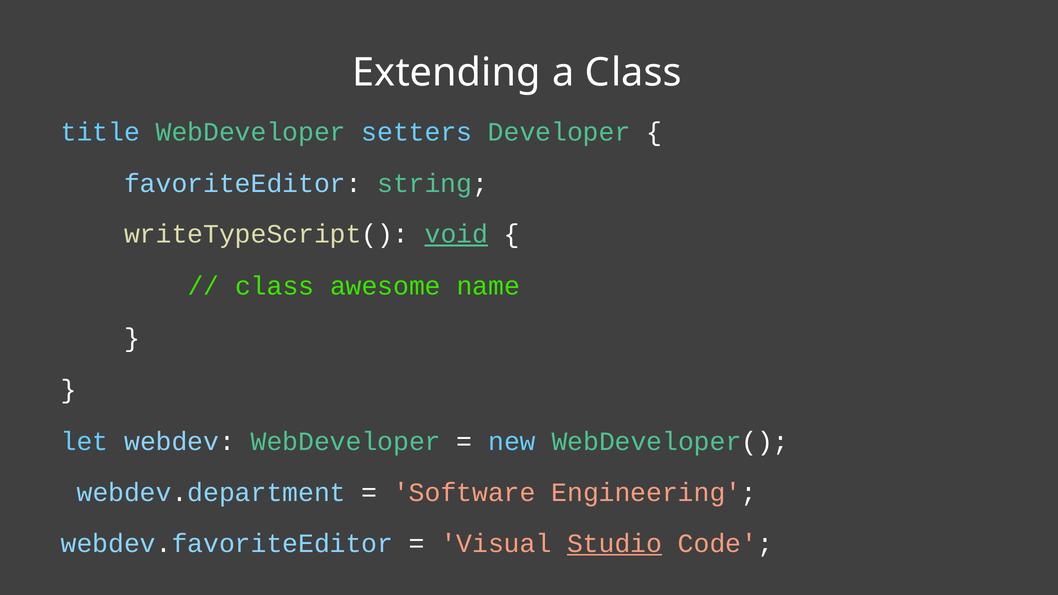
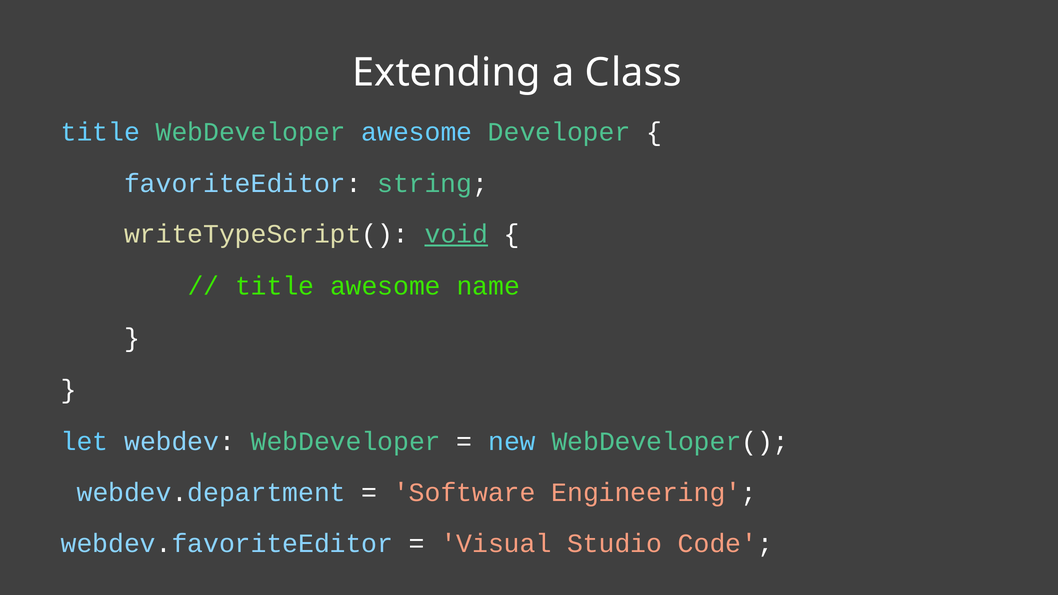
WebDeveloper setters: setters -> awesome
class at (275, 286): class -> title
Studio underline: present -> none
